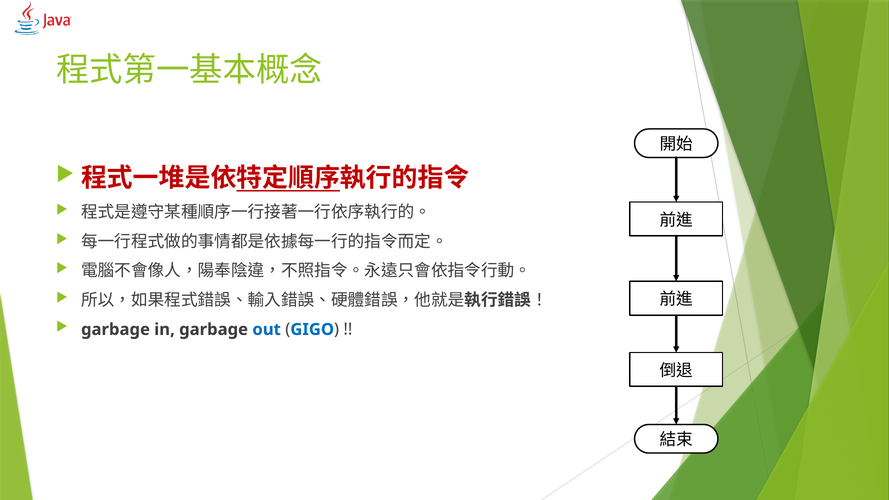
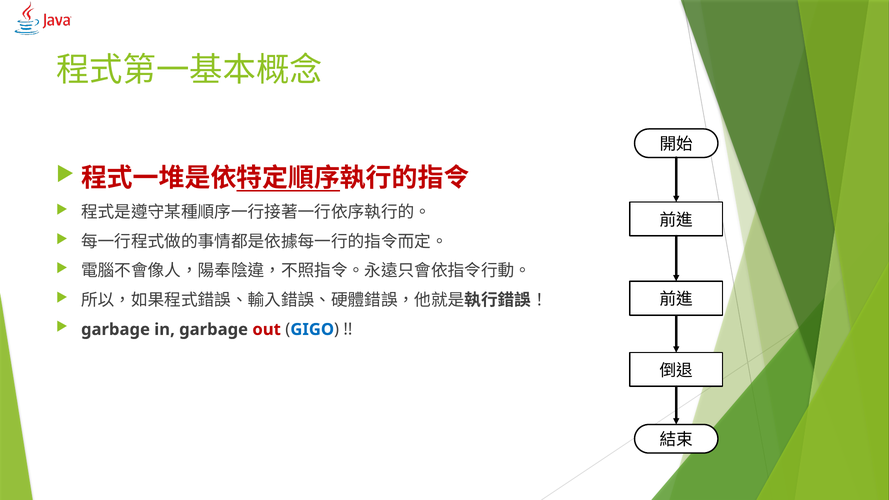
out colour: blue -> red
